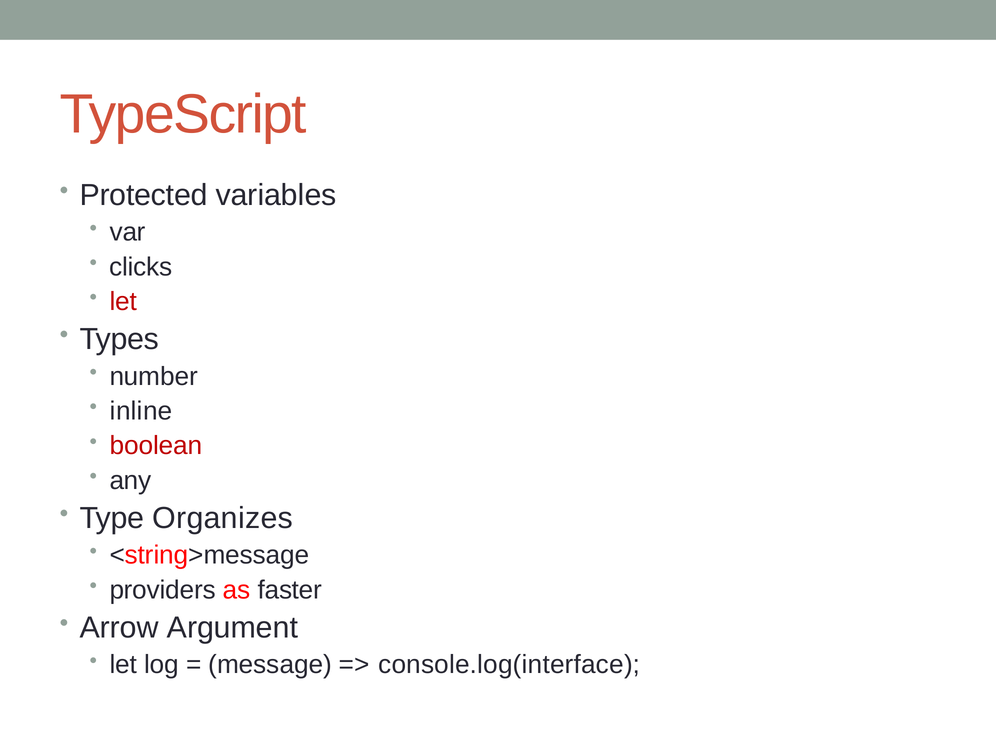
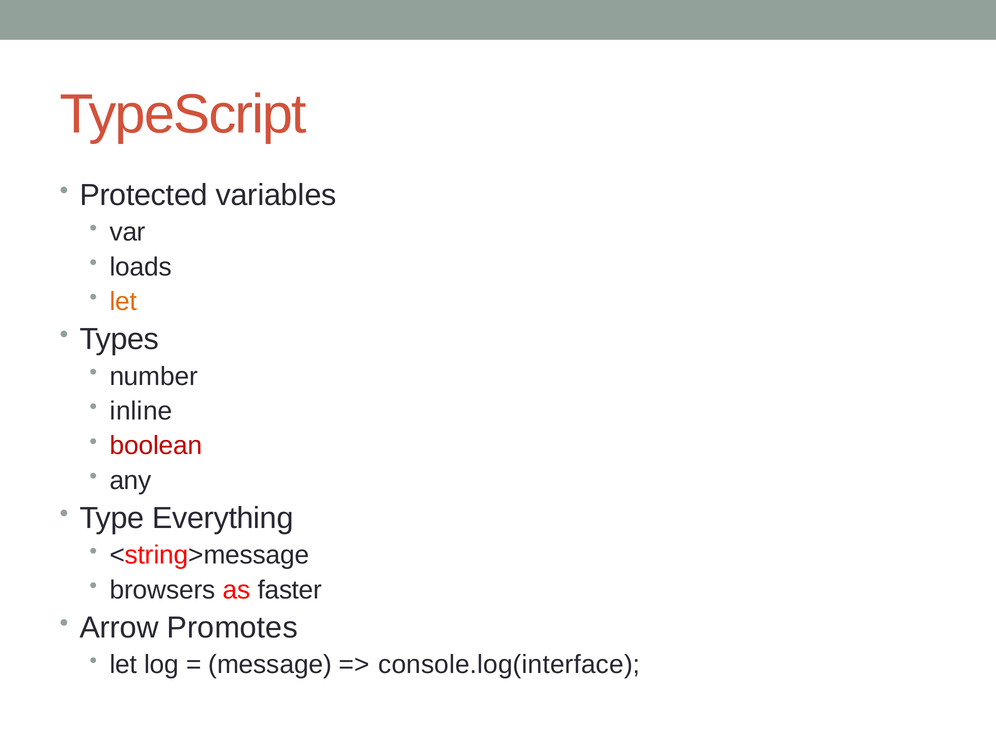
clicks: clicks -> loads
let at (123, 302) colour: red -> orange
Organizes: Organizes -> Everything
providers: providers -> browsers
Argument: Argument -> Promotes
